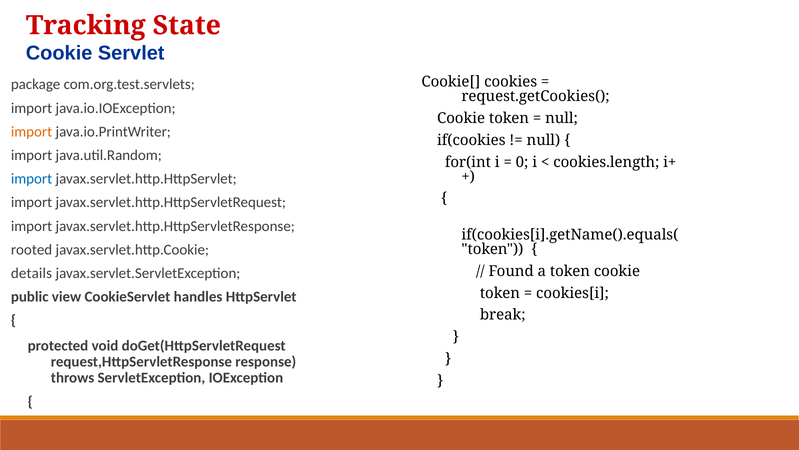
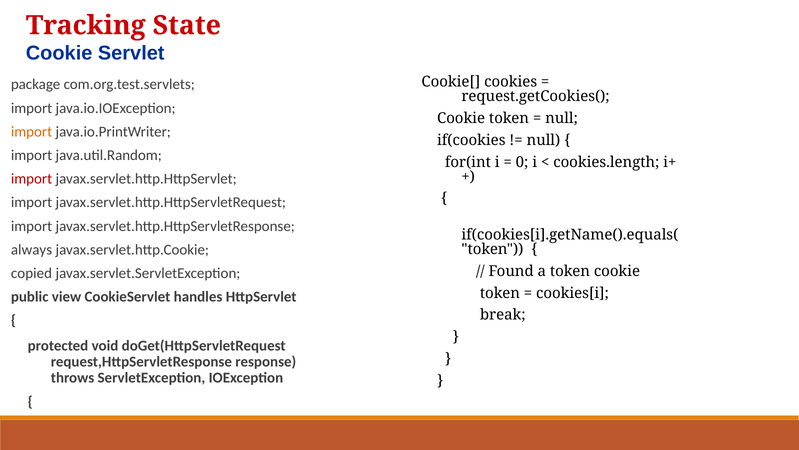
import at (32, 179) colour: blue -> red
rooted: rooted -> always
details: details -> copied
